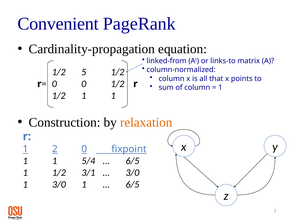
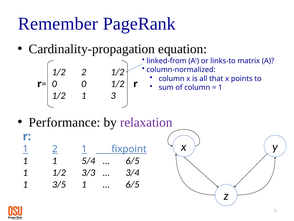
Convenient: Convenient -> Remember
1/2 5: 5 -> 2
1/2 1 1: 1 -> 3
Construction: Construction -> Performance
relaxation colour: orange -> purple
2 0: 0 -> 1
3/1: 3/1 -> 3/3
3/0 at (132, 172): 3/0 -> 3/4
1 3/0: 3/0 -> 3/5
